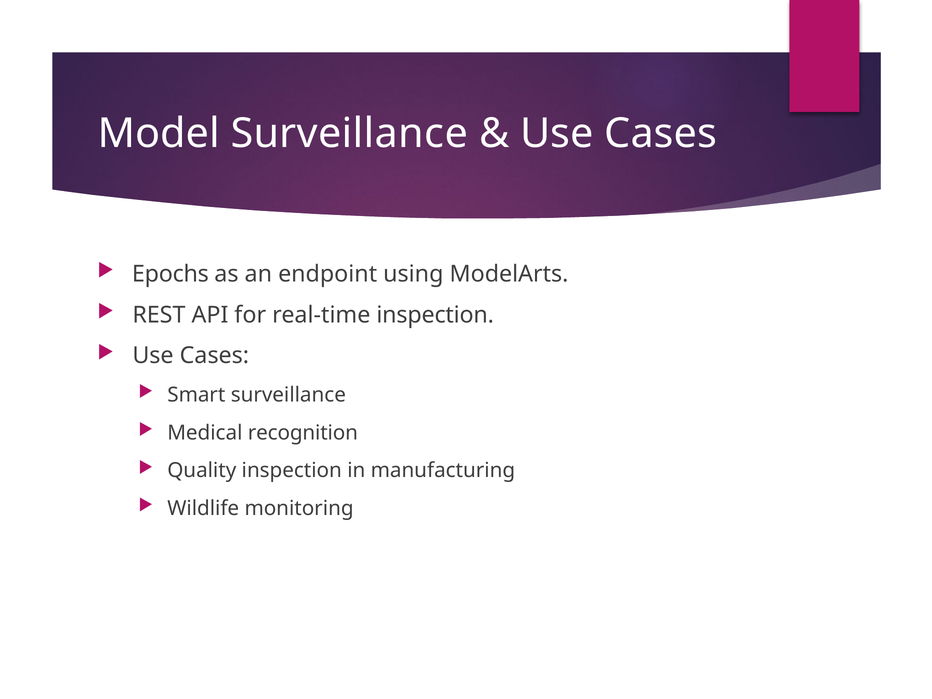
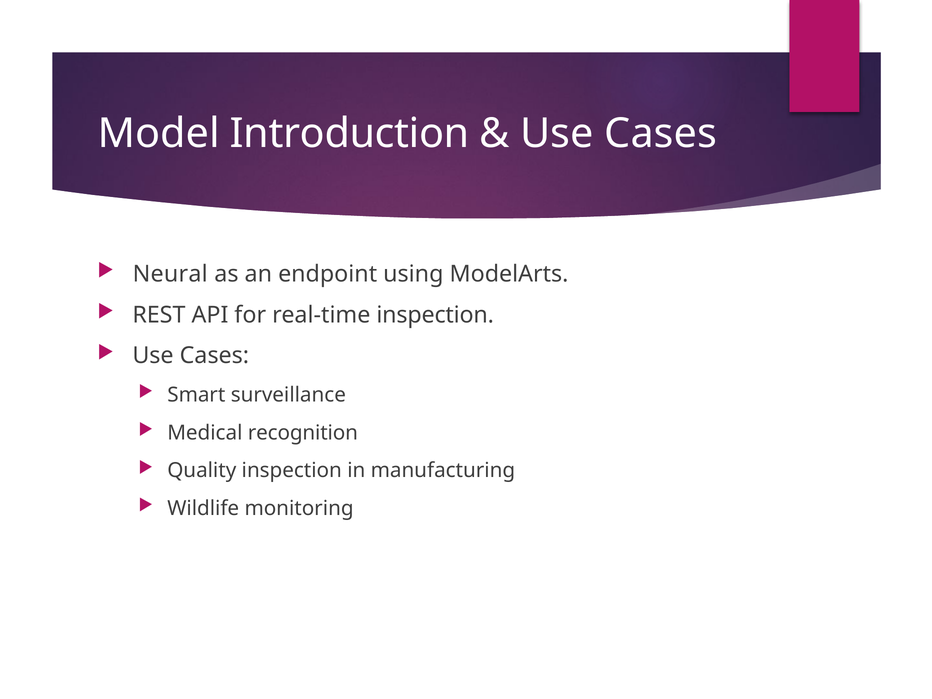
Model Surveillance: Surveillance -> Introduction
Epochs: Epochs -> Neural
